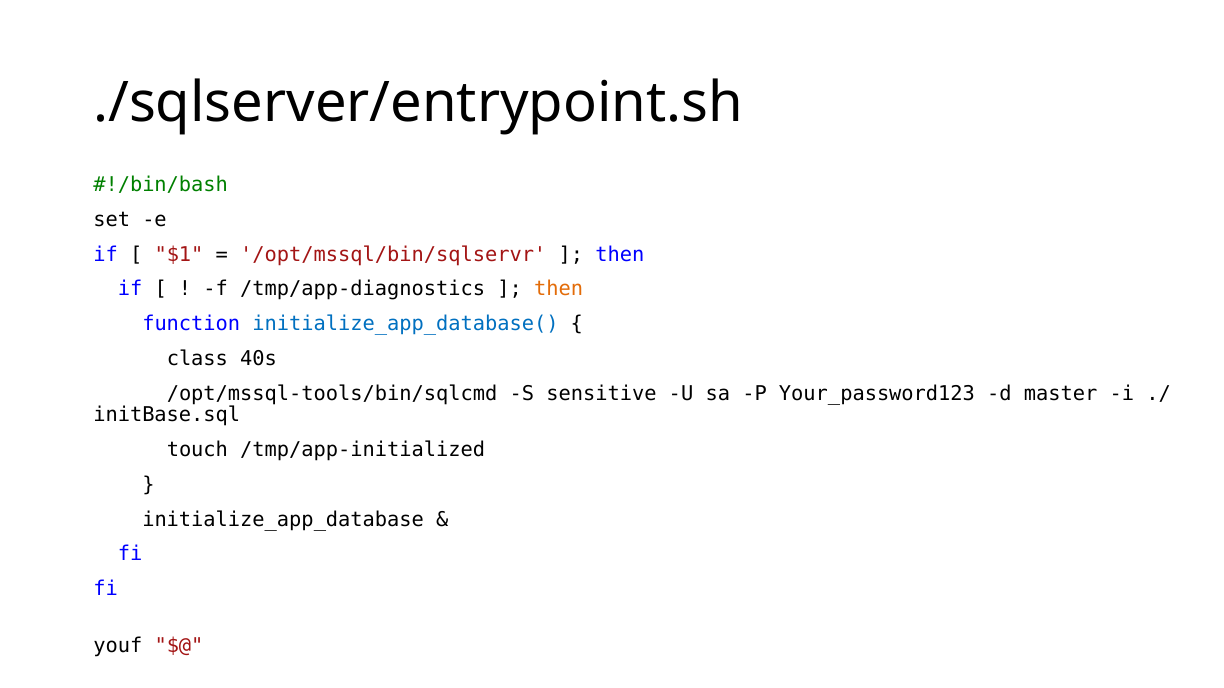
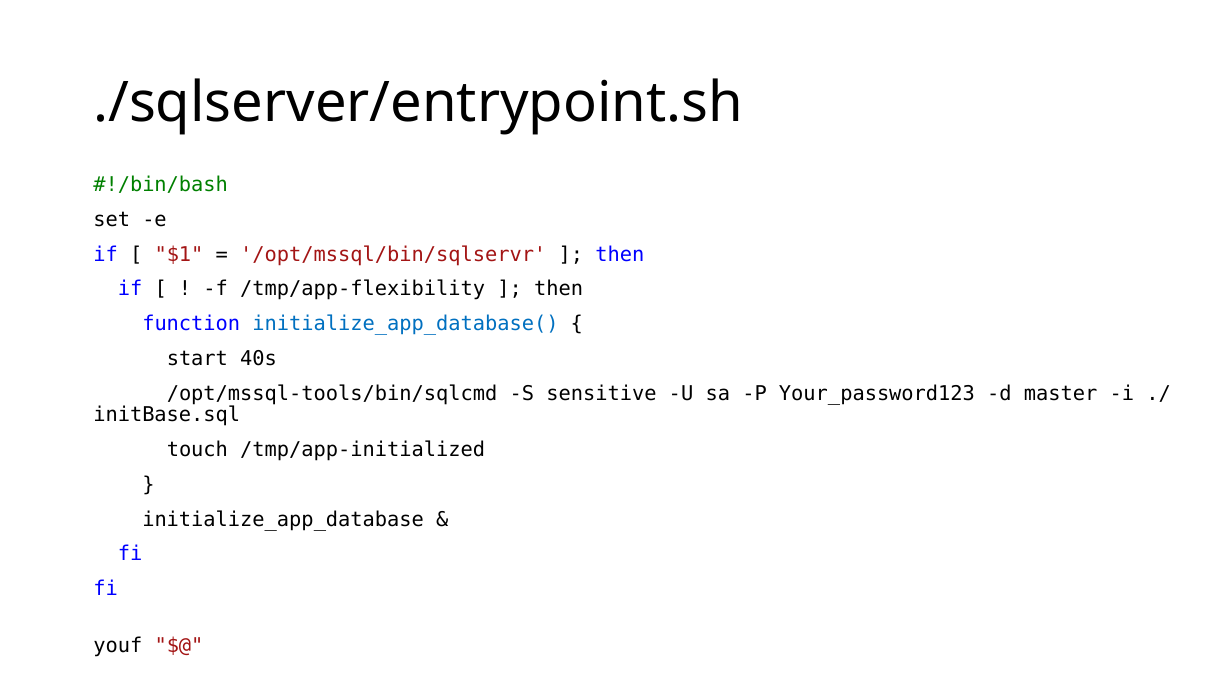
/tmp/app-diagnostics: /tmp/app-diagnostics -> /tmp/app-flexibility
then at (559, 289) colour: orange -> black
class: class -> start
